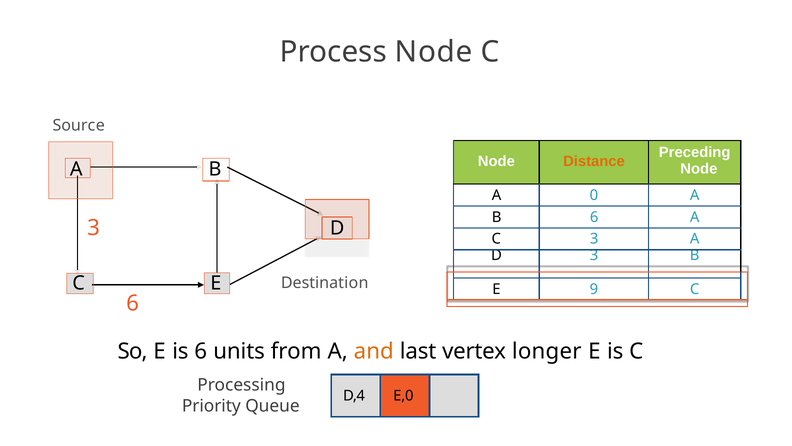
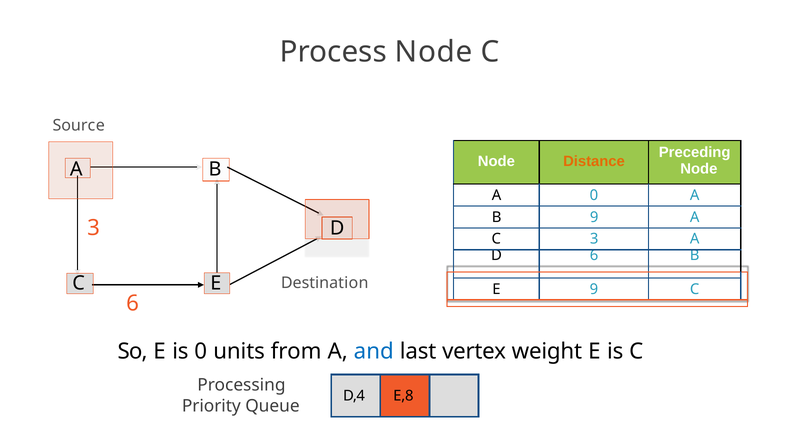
B 6: 6 -> 9
D 3: 3 -> 6
is 6: 6 -> 0
and colour: orange -> blue
longer: longer -> weight
E,0: E,0 -> E,8
